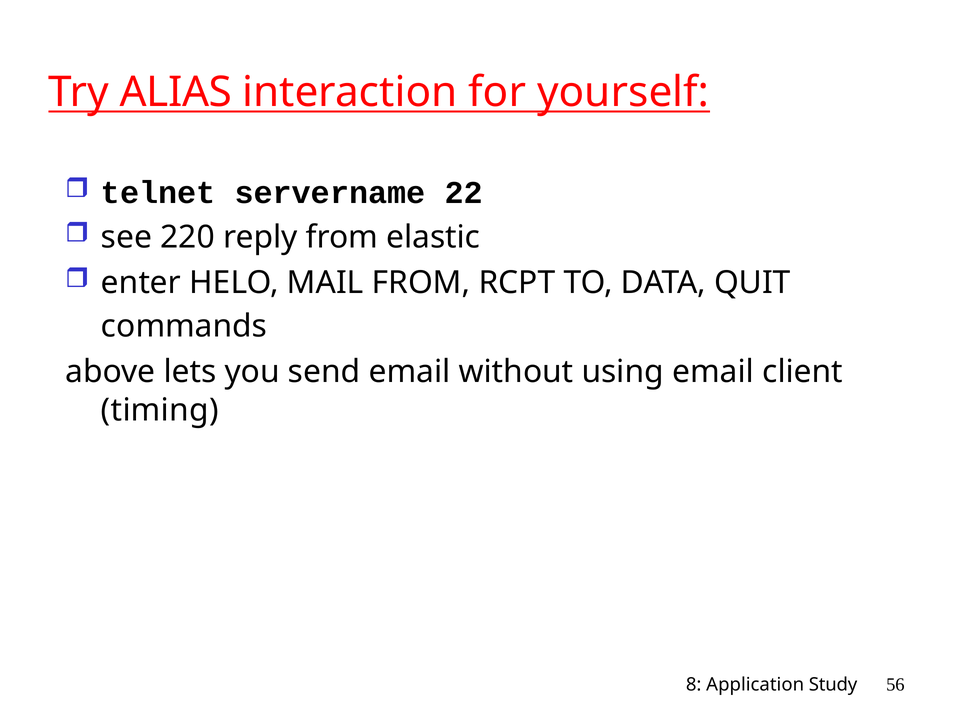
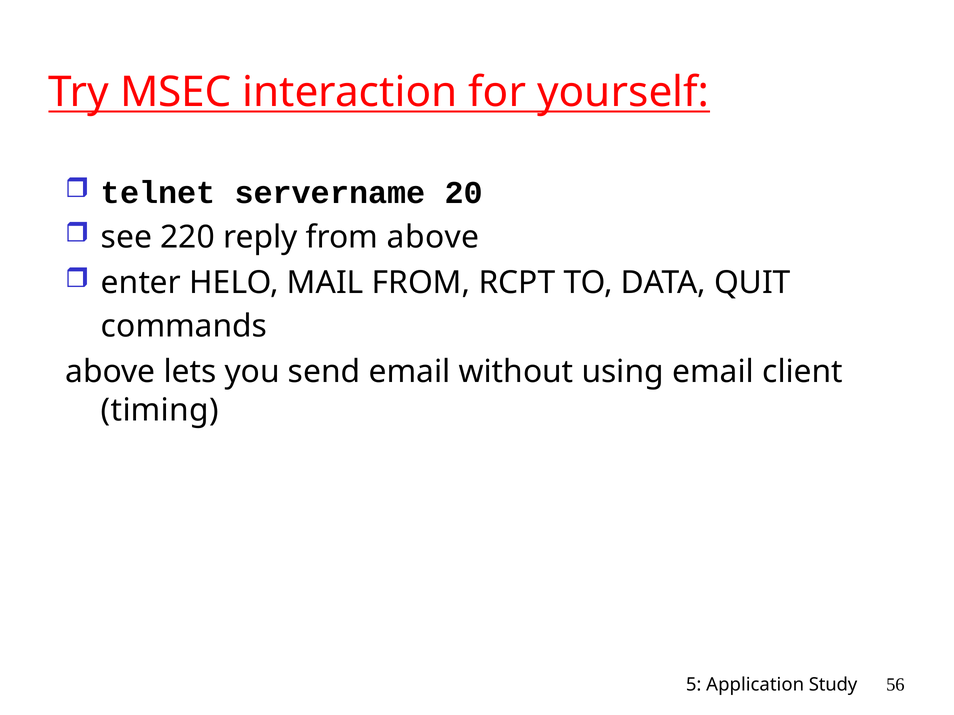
ALIAS: ALIAS -> MSEC
22: 22 -> 20
from elastic: elastic -> above
8: 8 -> 5
